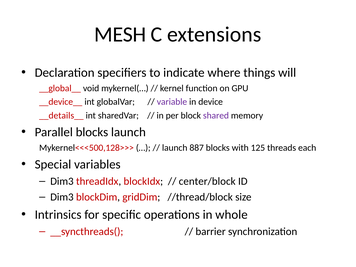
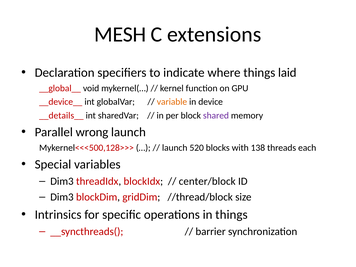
will: will -> laid
variable colour: purple -> orange
Parallel blocks: blocks -> wrong
887: 887 -> 520
125: 125 -> 138
in whole: whole -> things
